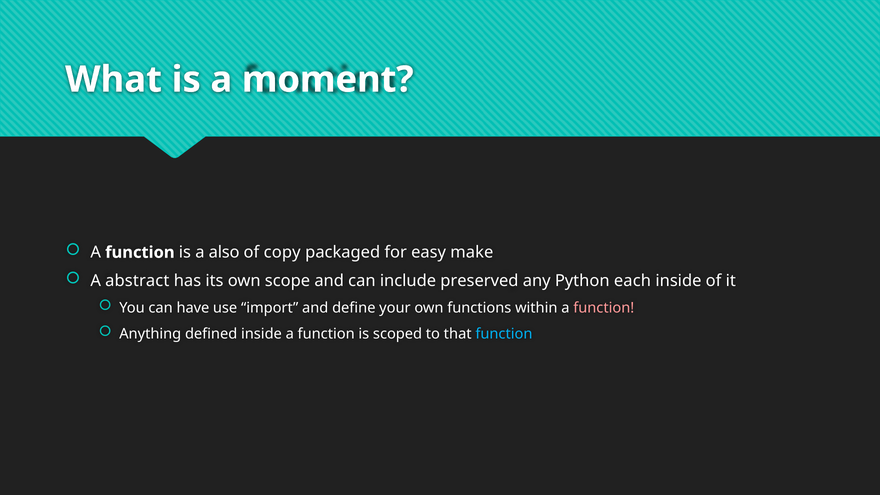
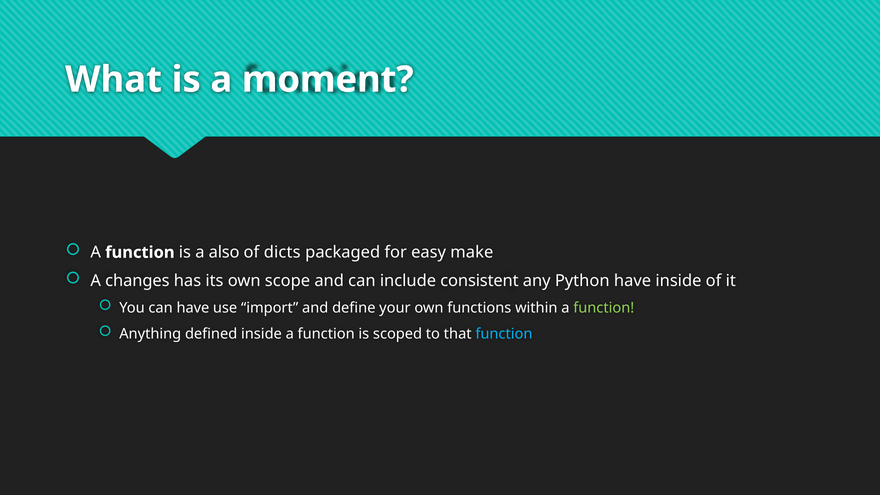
copy: copy -> dicts
abstract: abstract -> changes
preserved: preserved -> consistent
Python each: each -> have
function at (604, 308) colour: pink -> light green
